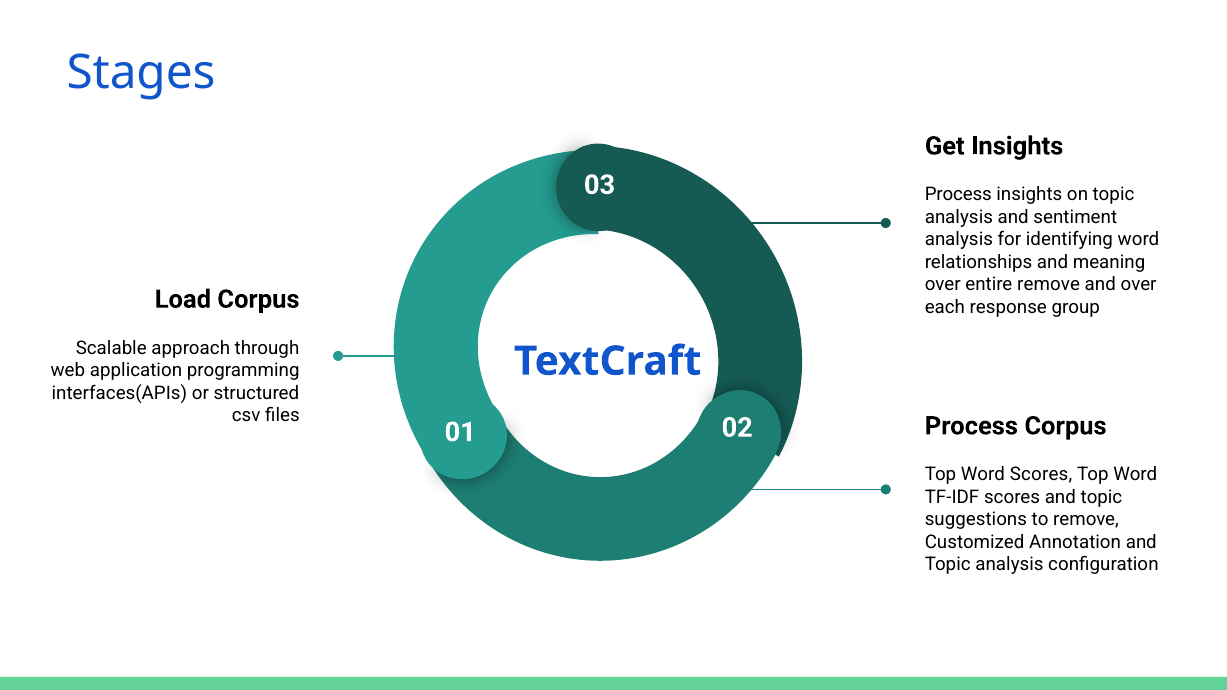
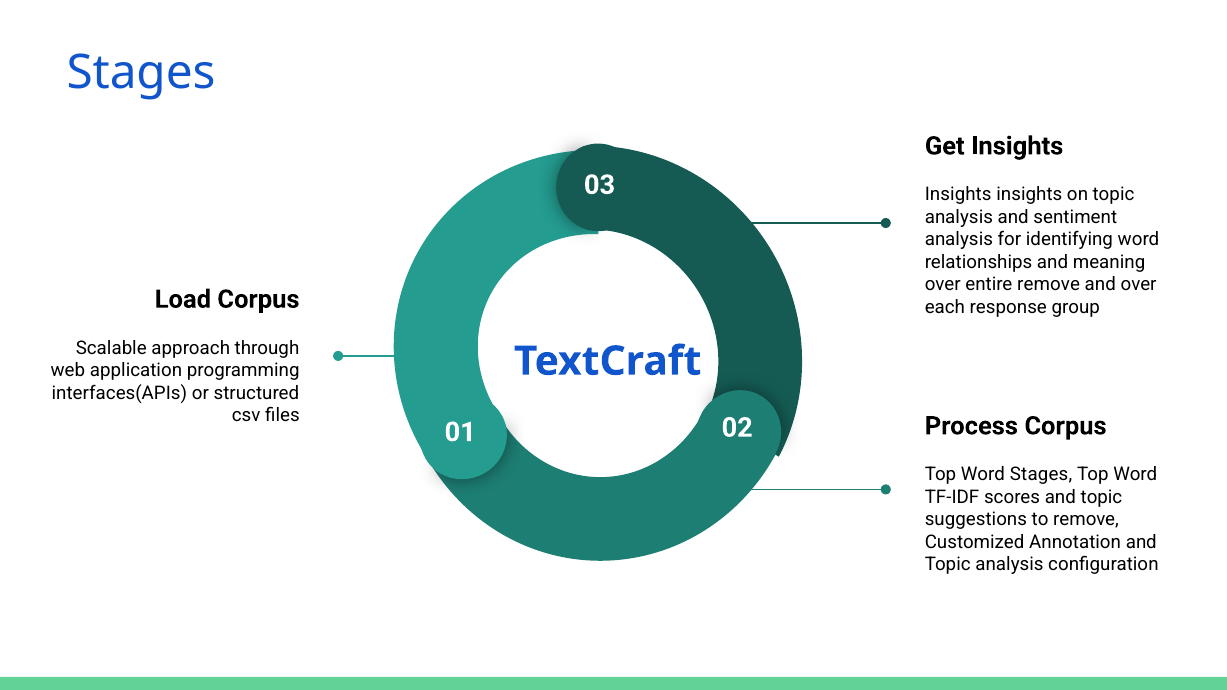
Process at (958, 195): Process -> Insights
Word Scores: Scores -> Stages
